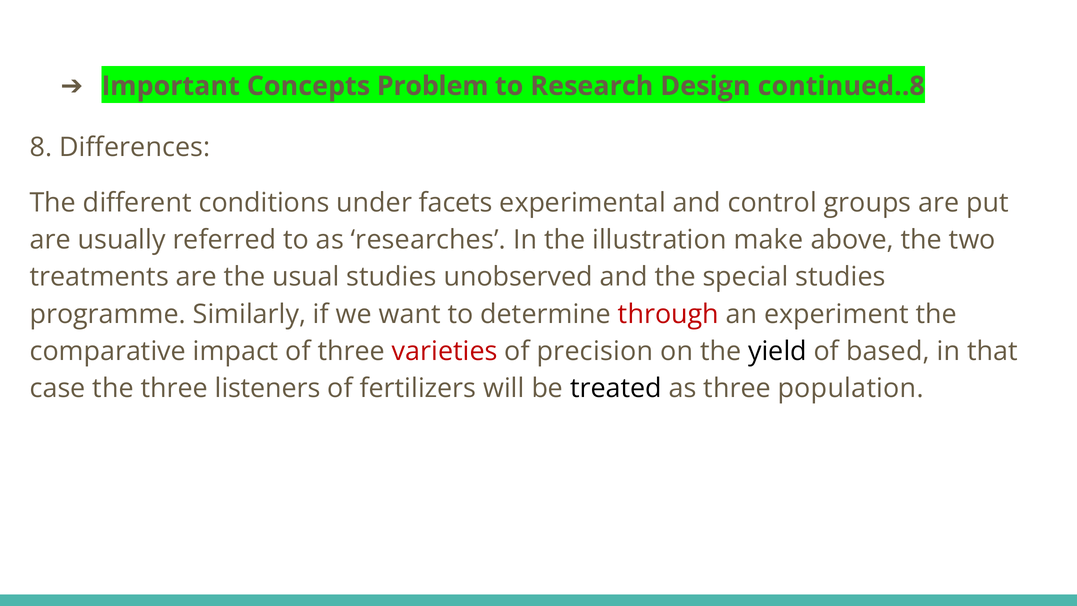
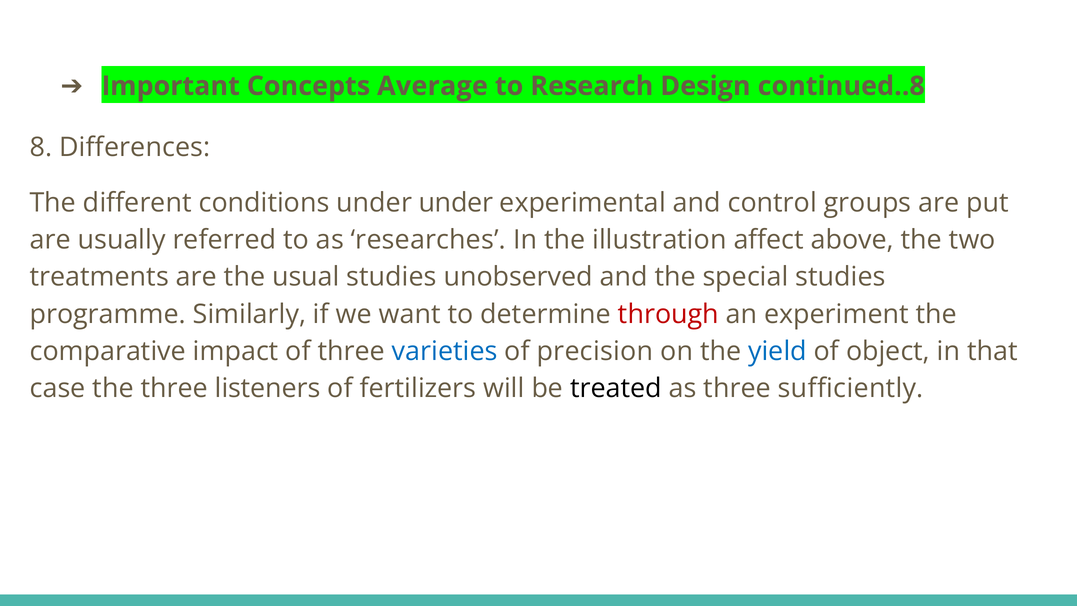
Problem: Problem -> Average
under facets: facets -> under
make: make -> affect
varieties colour: red -> blue
yield colour: black -> blue
based: based -> object
population: population -> sufficiently
